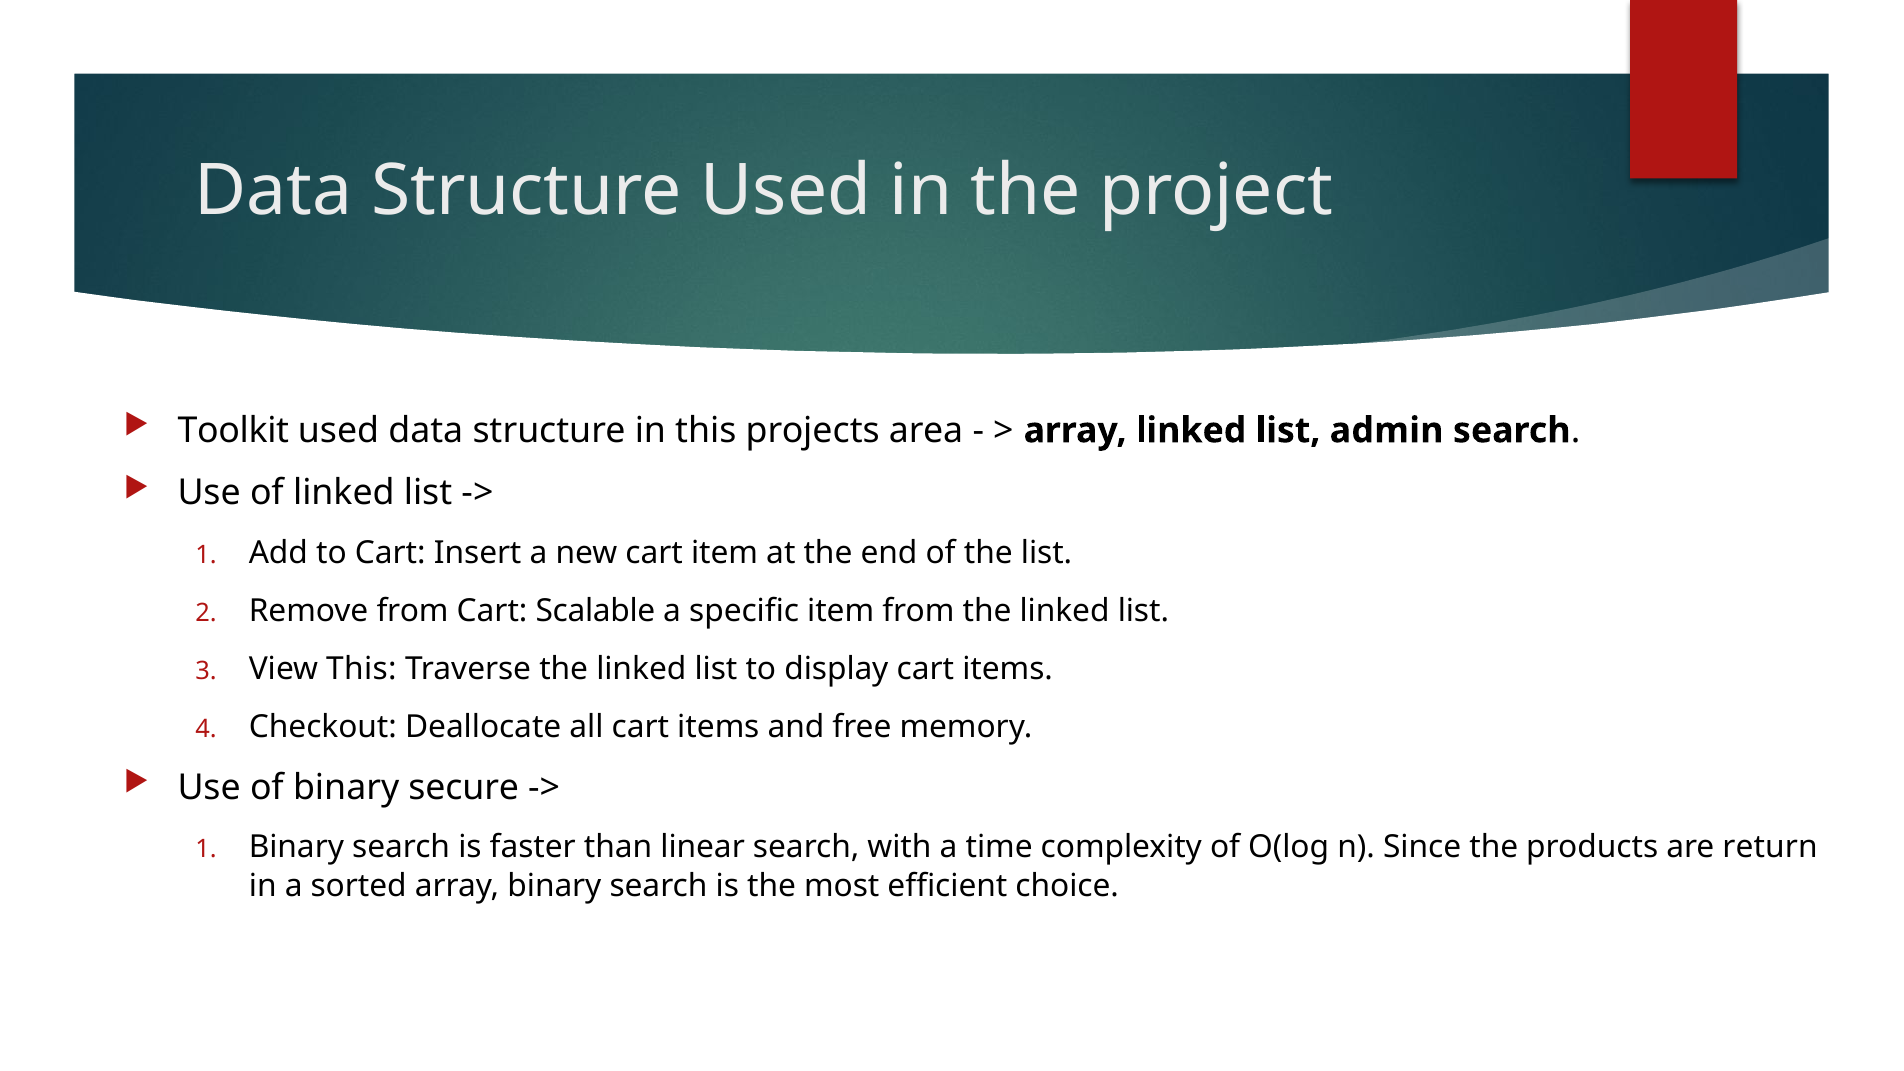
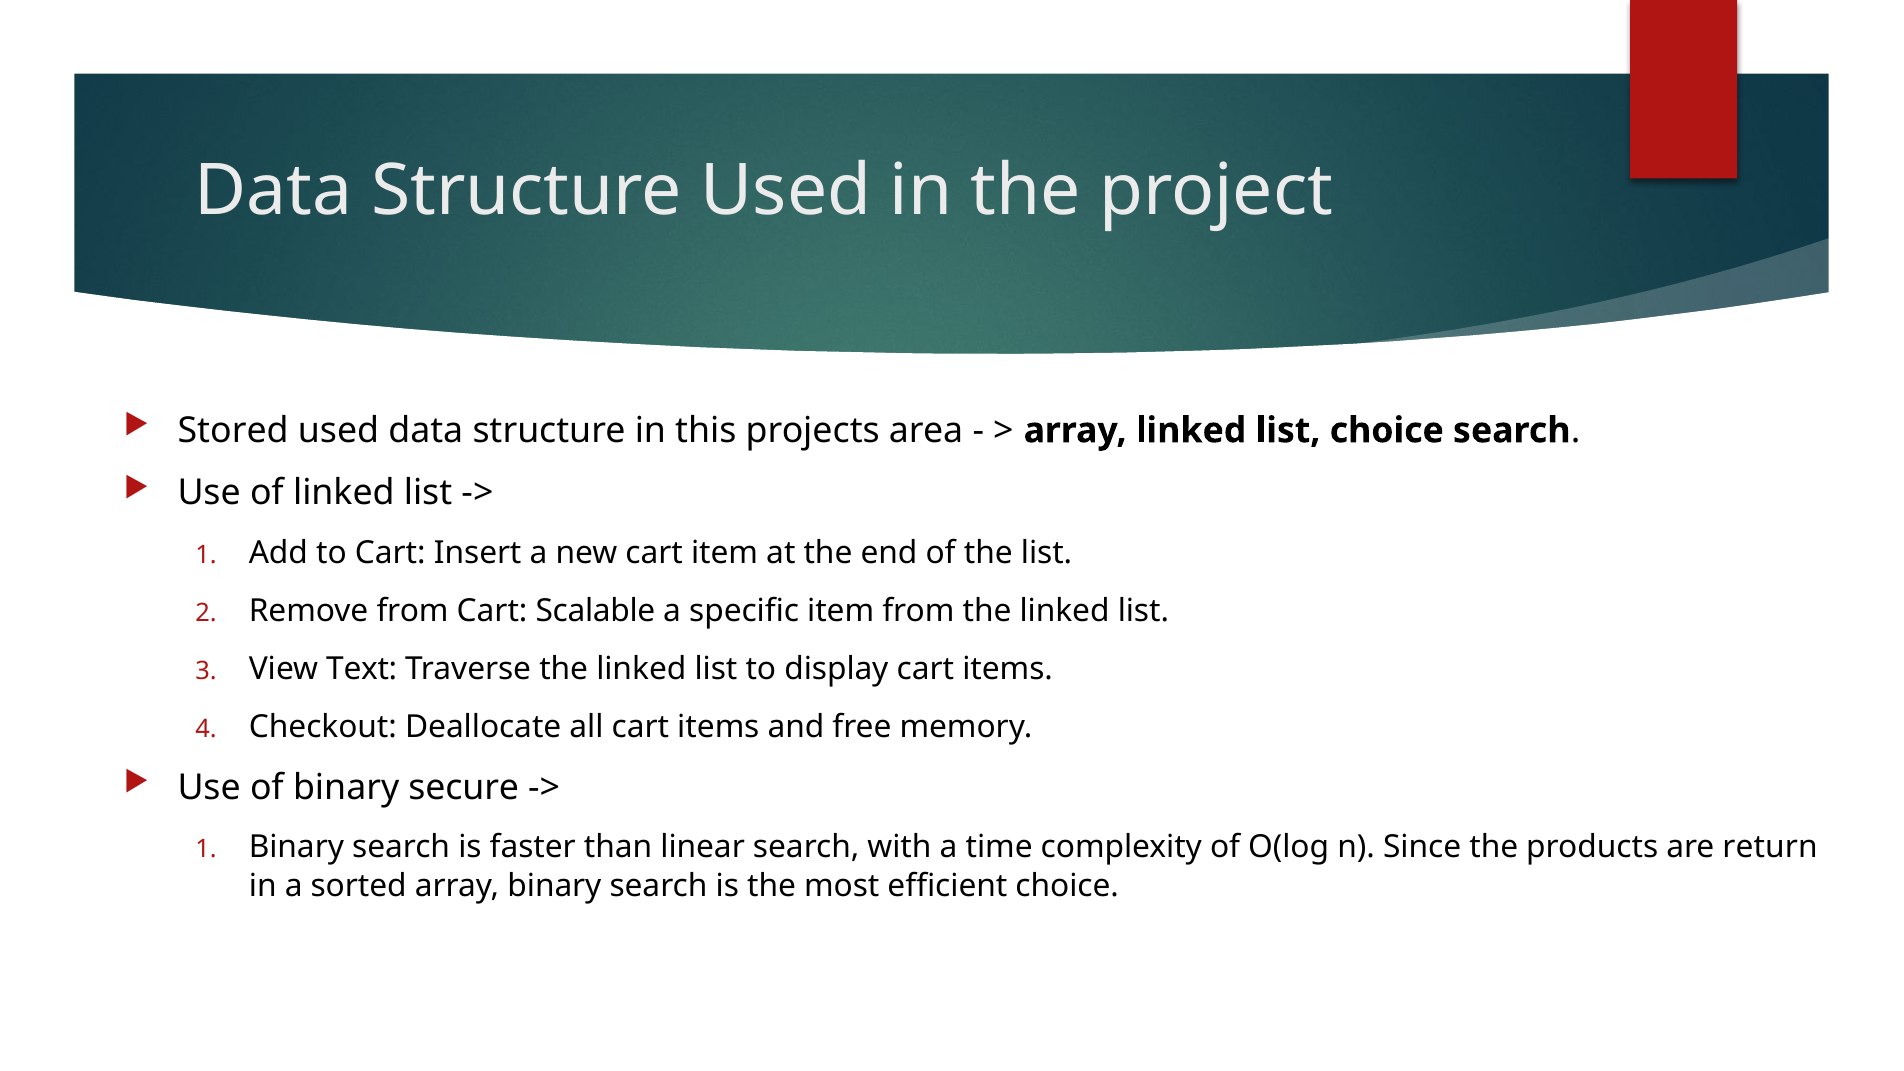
Toolkit: Toolkit -> Stored
list admin: admin -> choice
View This: This -> Text
